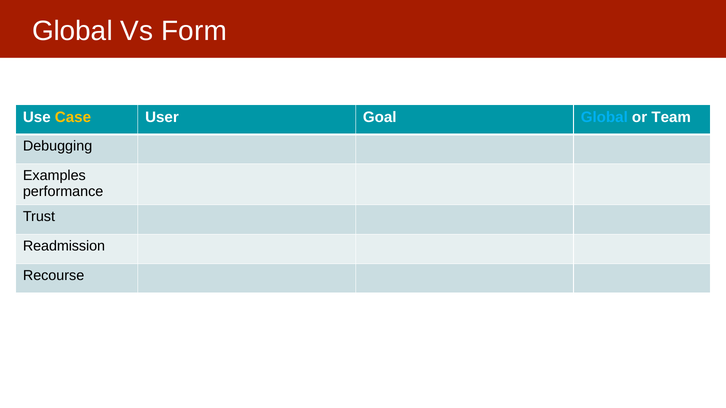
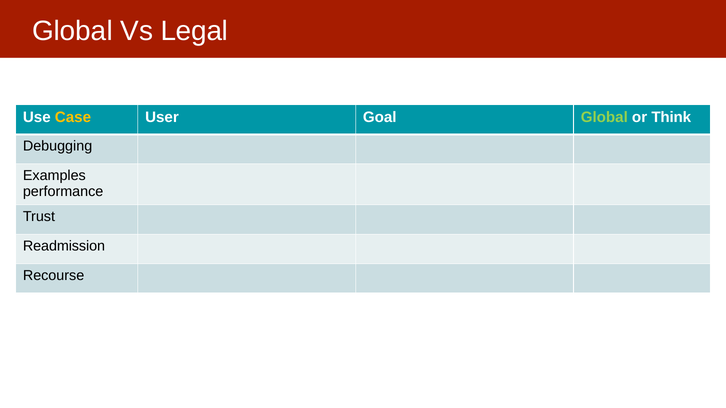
Form: Form -> Legal
Global at (604, 117) colour: light blue -> light green
Team: Team -> Think
